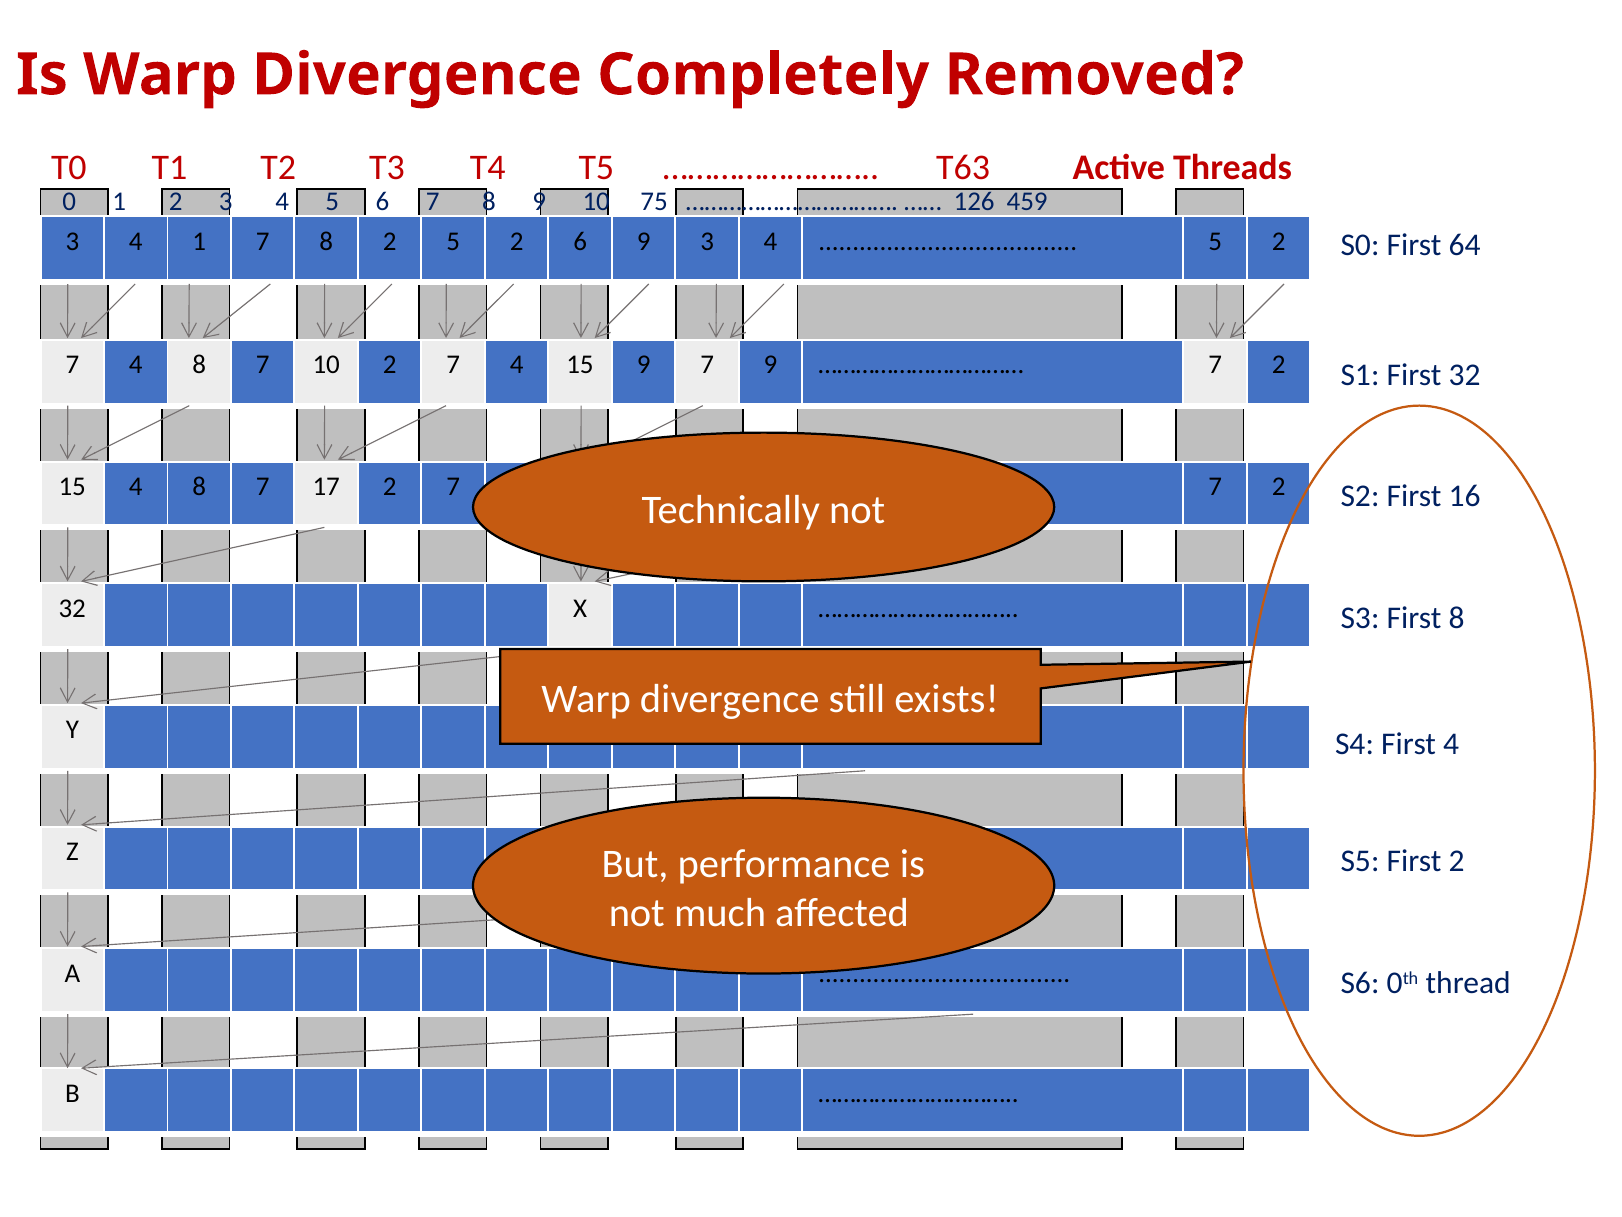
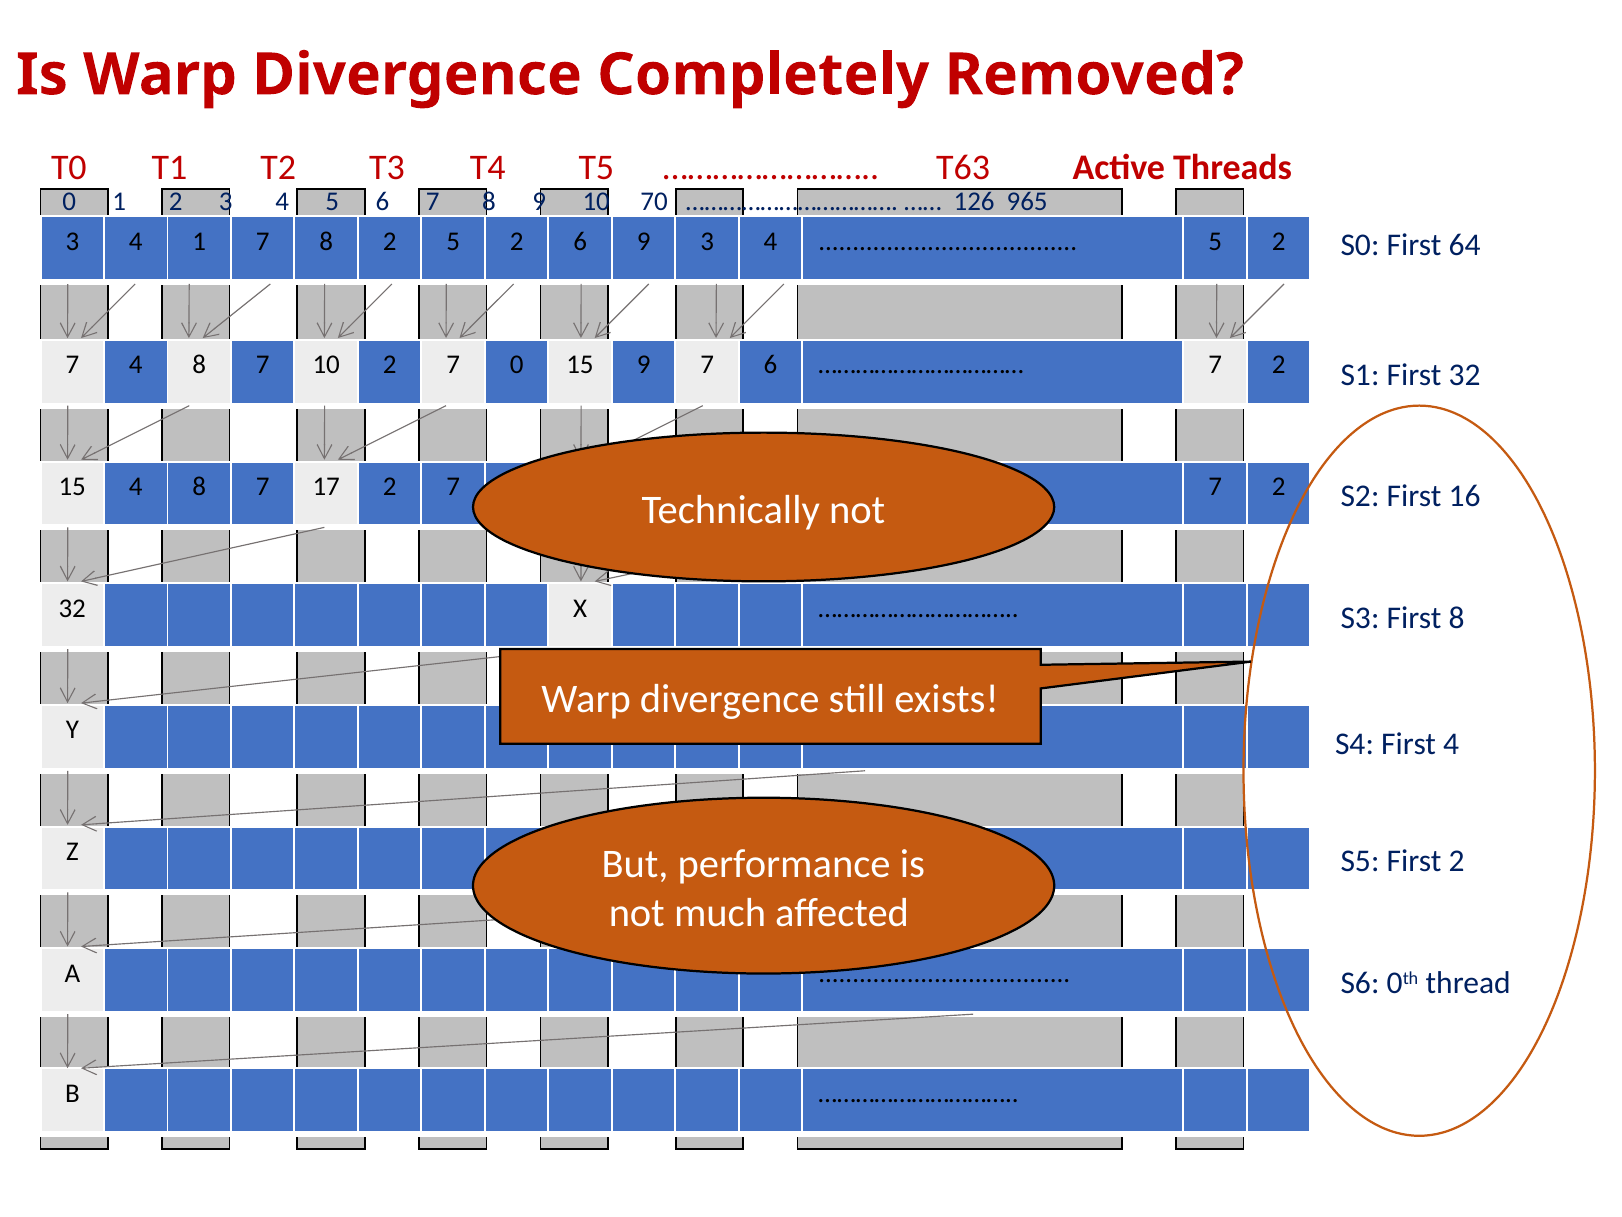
75: 75 -> 70
459: 459 -> 965
10 2 7 4: 4 -> 0
7 9: 9 -> 6
